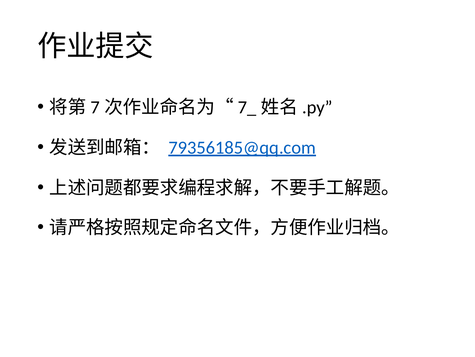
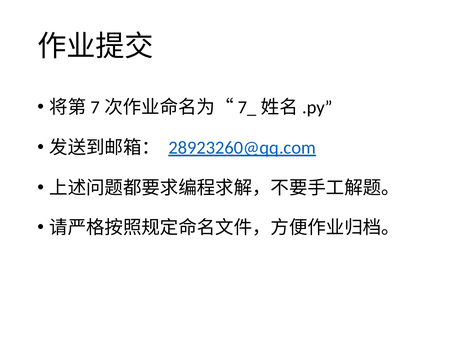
79356185@qq.com: 79356185@qq.com -> 28923260@qq.com
